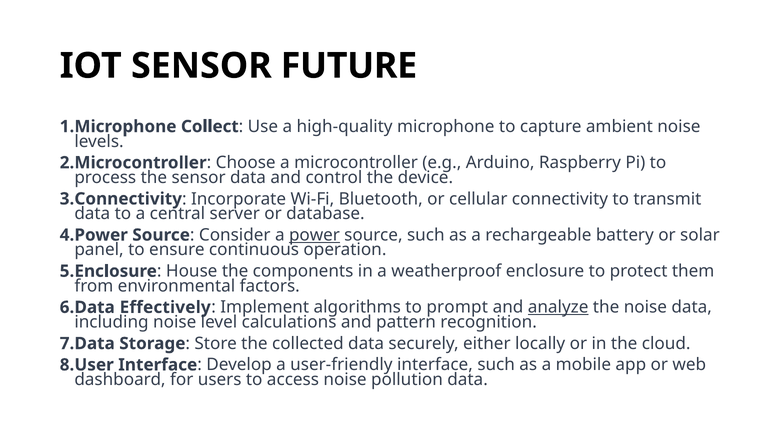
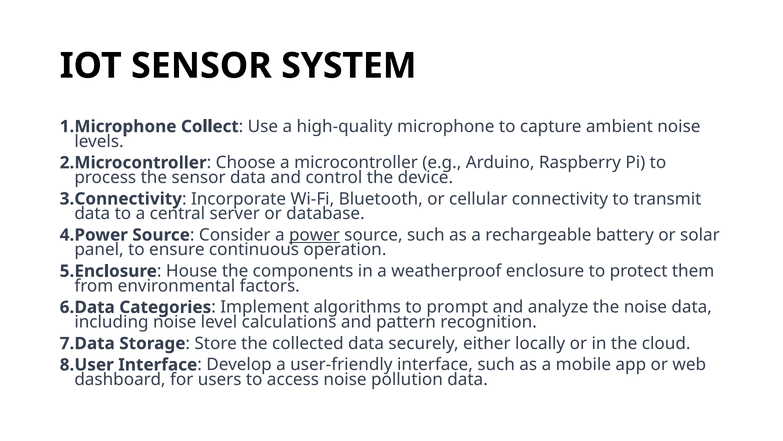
FUTURE: FUTURE -> SYSTEM
Effectively: Effectively -> Categories
analyze underline: present -> none
